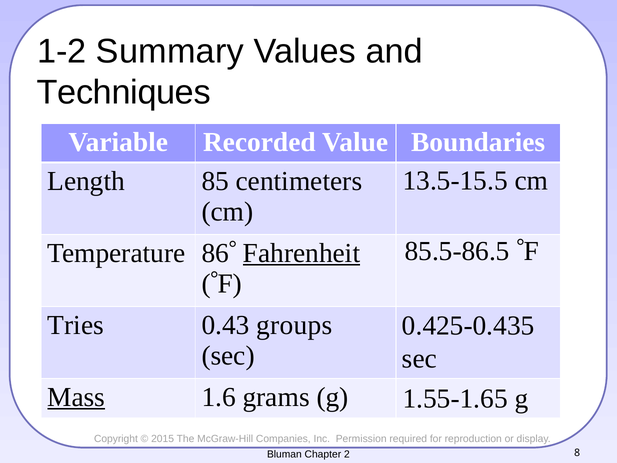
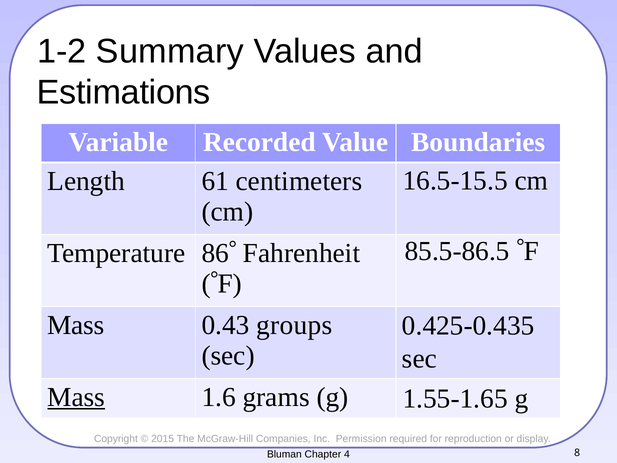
Techniques: Techniques -> Estimations
13.5-15.5: 13.5-15.5 -> 16.5-15.5
85: 85 -> 61
Fahrenheit underline: present -> none
Tries at (76, 325): Tries -> Mass
2: 2 -> 4
